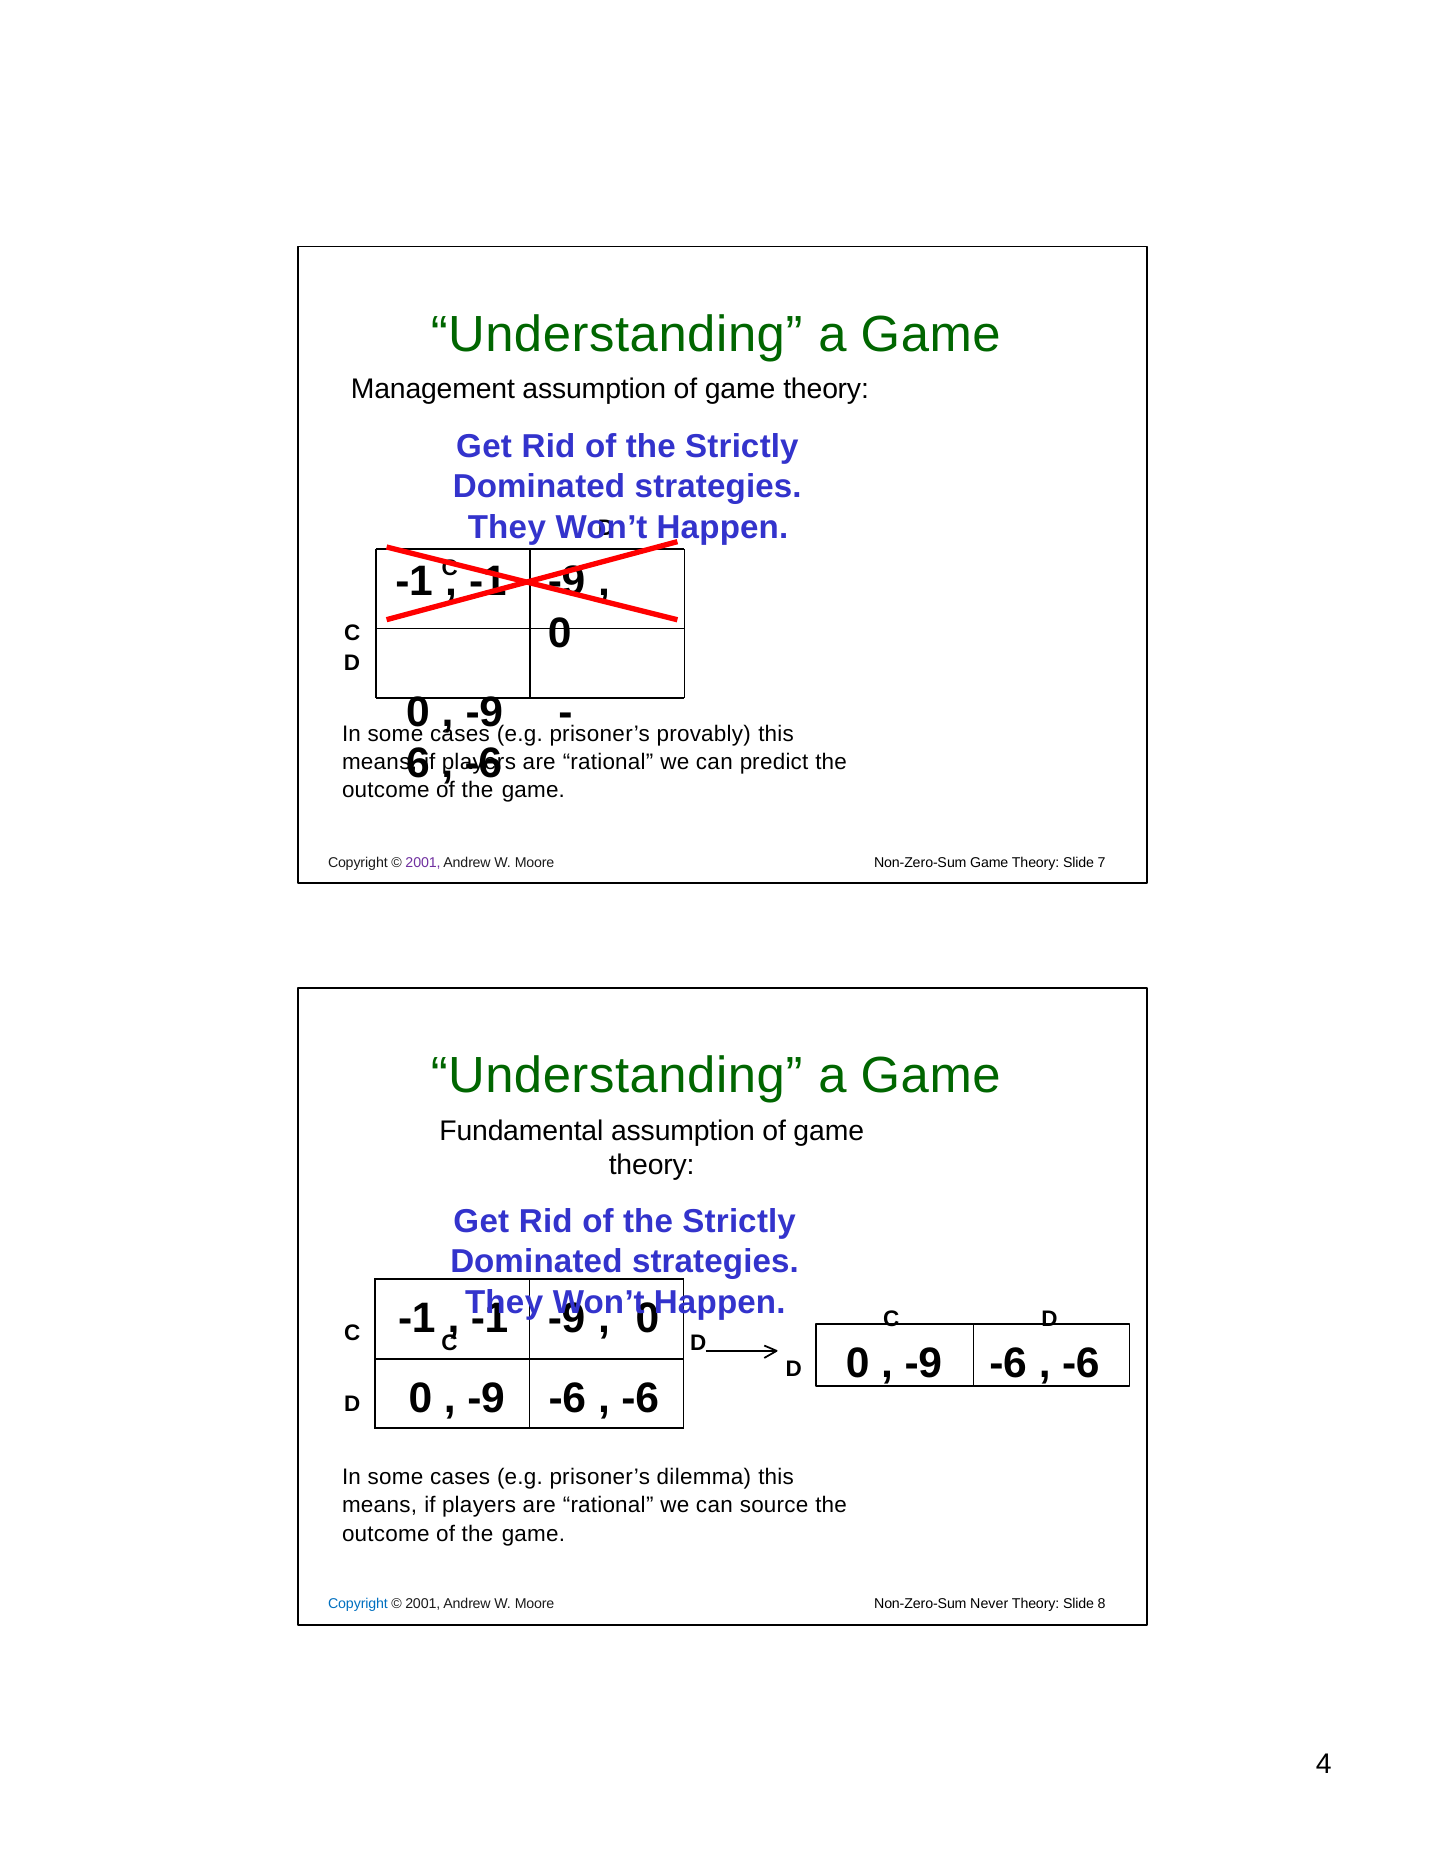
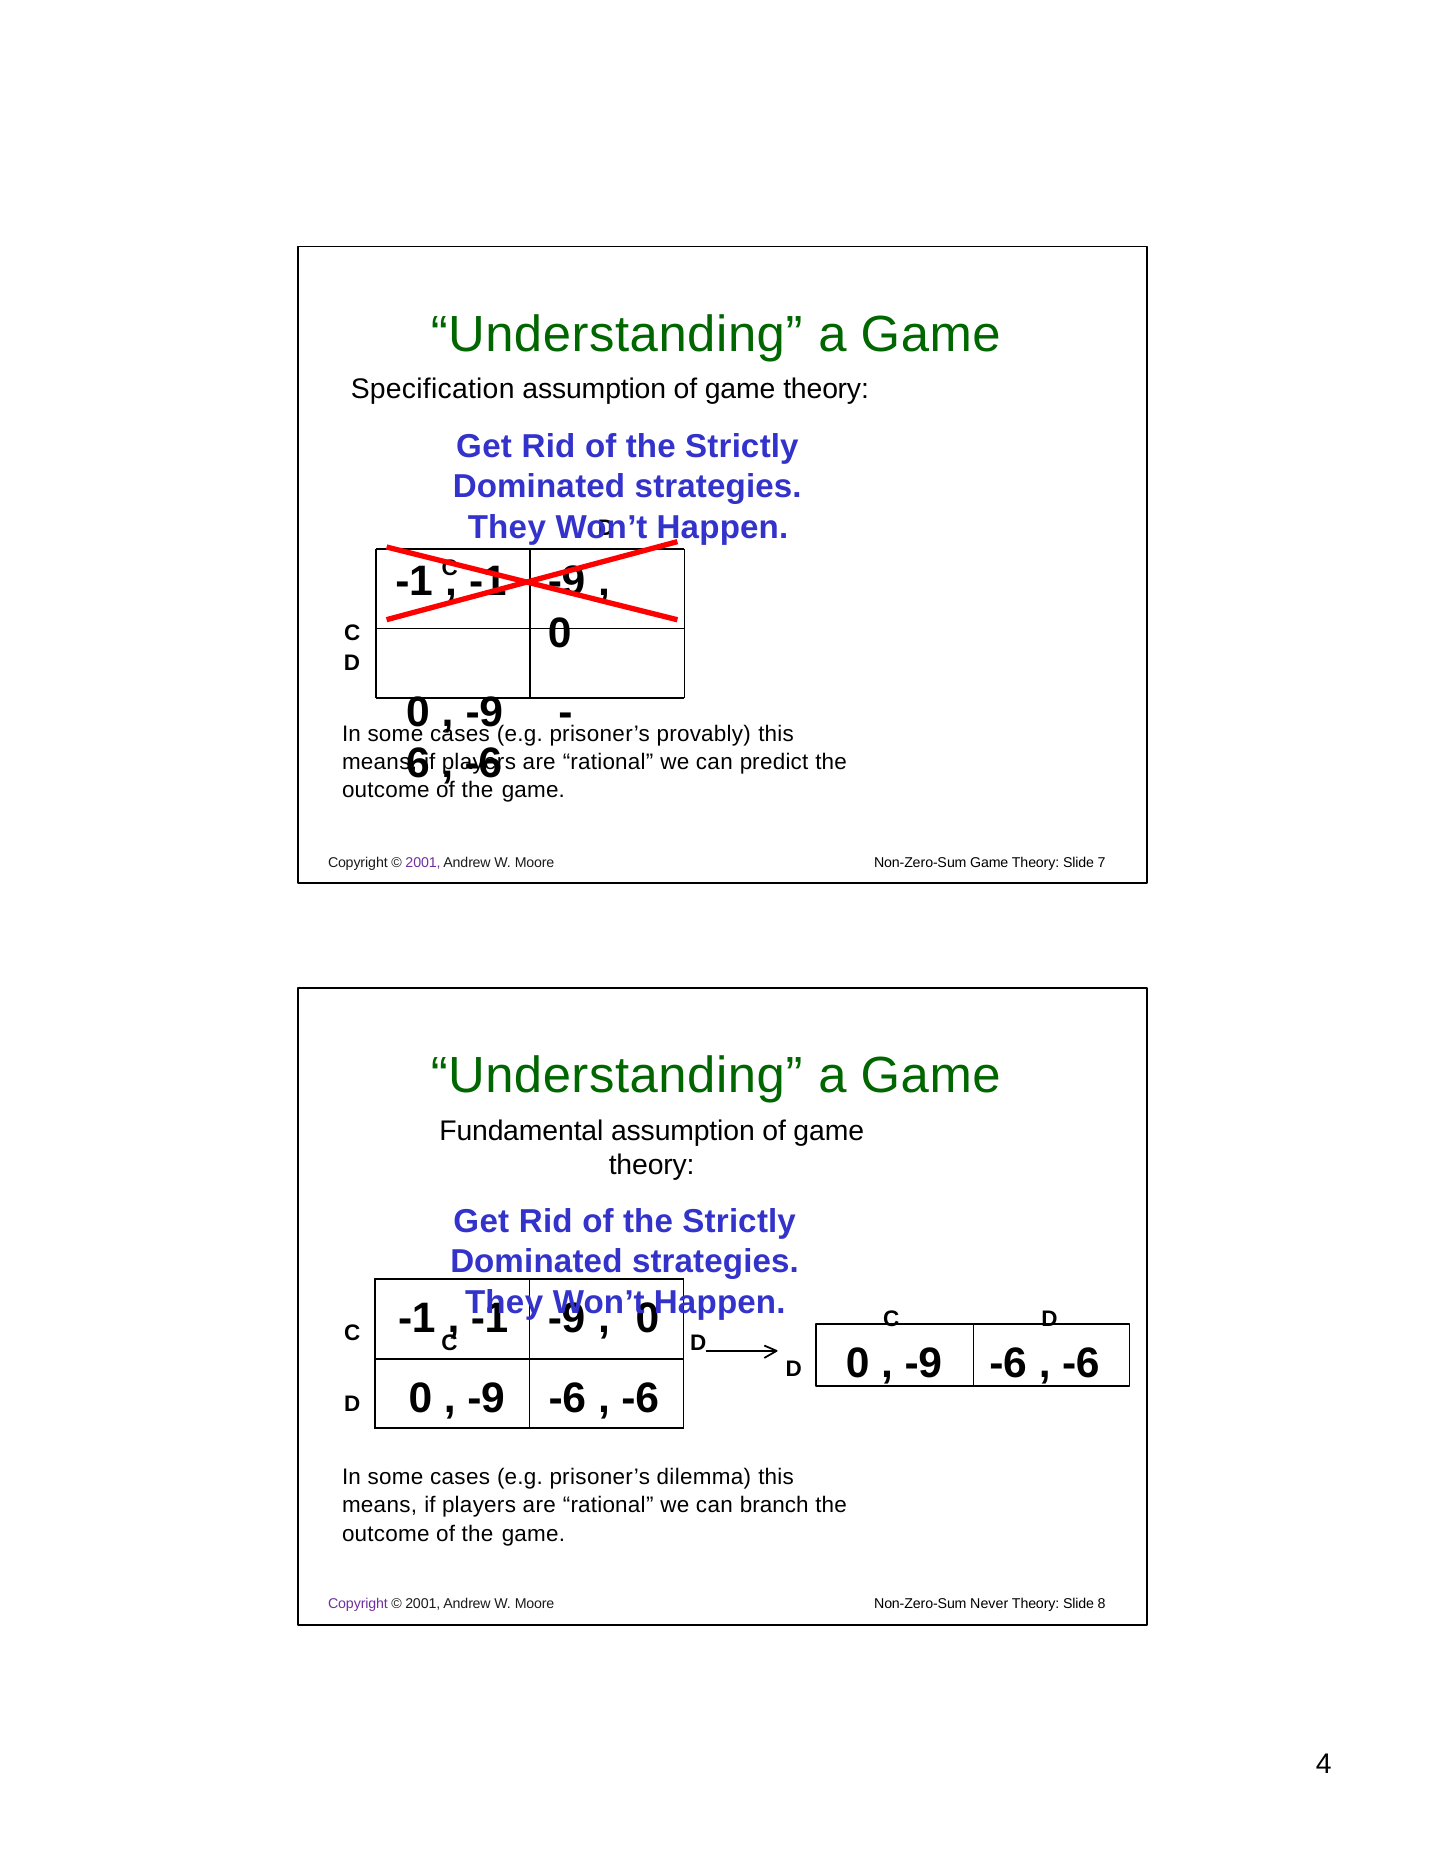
Management: Management -> Specification
source: source -> branch
Copyright at (358, 1604) colour: blue -> purple
